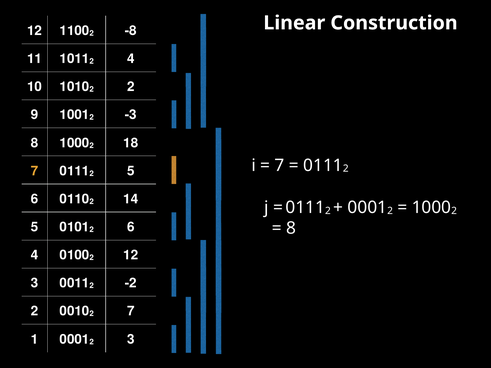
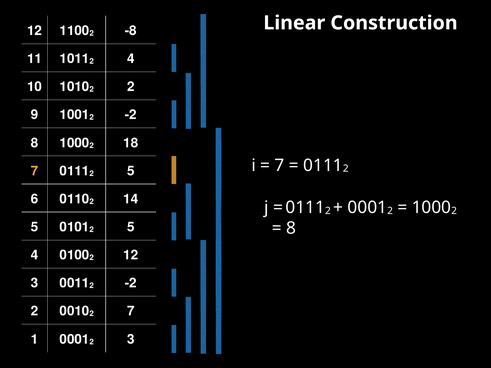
-3 at (131, 115): -3 -> -2
6 at (131, 227): 6 -> 5
